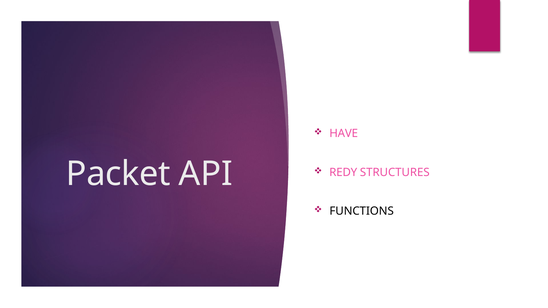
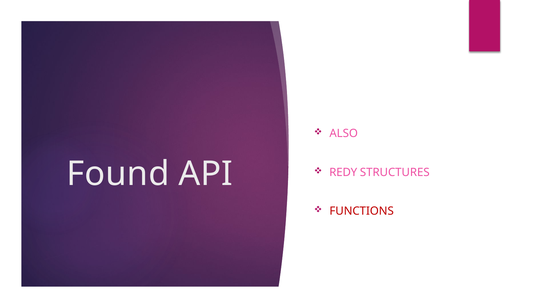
HAVE: HAVE -> ALSO
Packet: Packet -> Found
FUNCTIONS colour: black -> red
